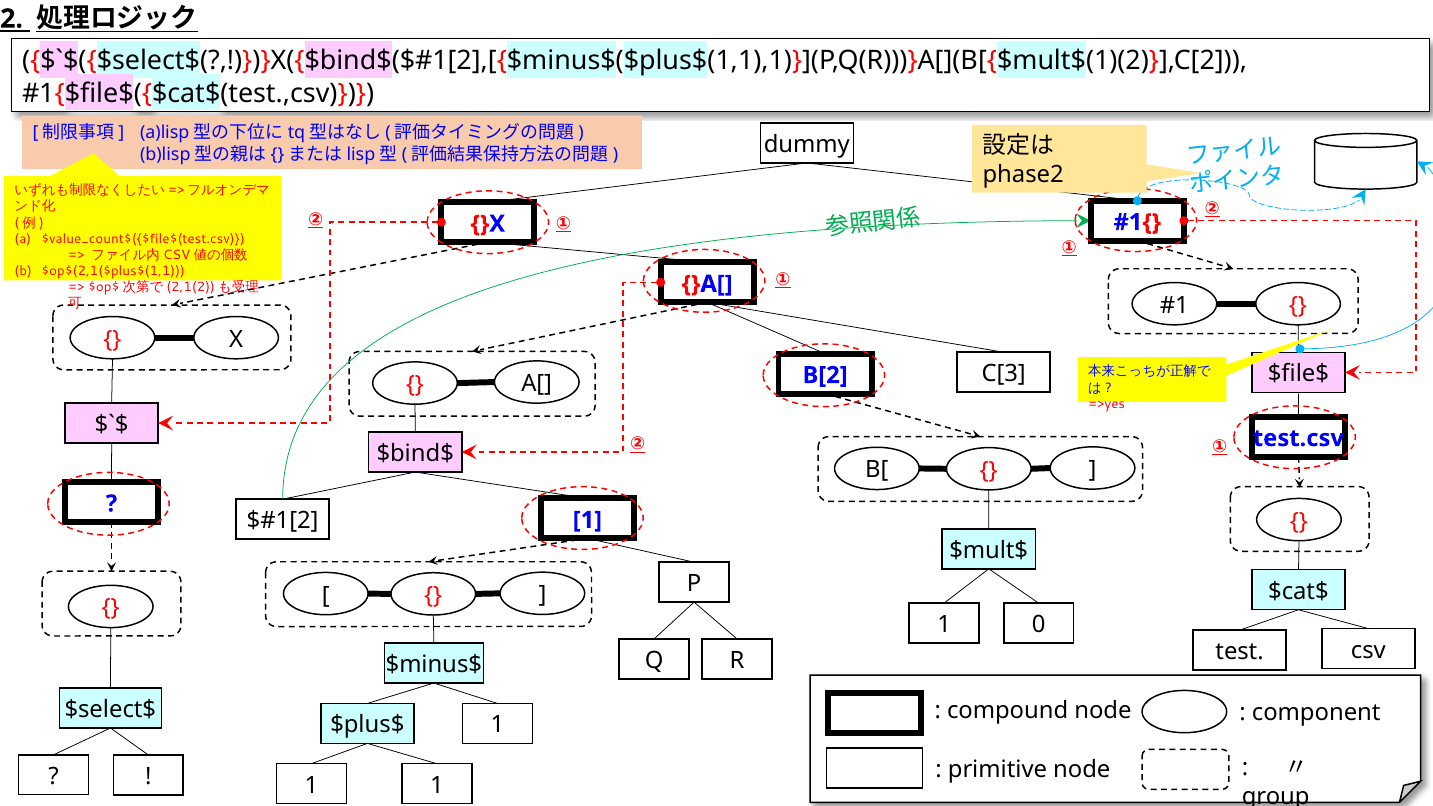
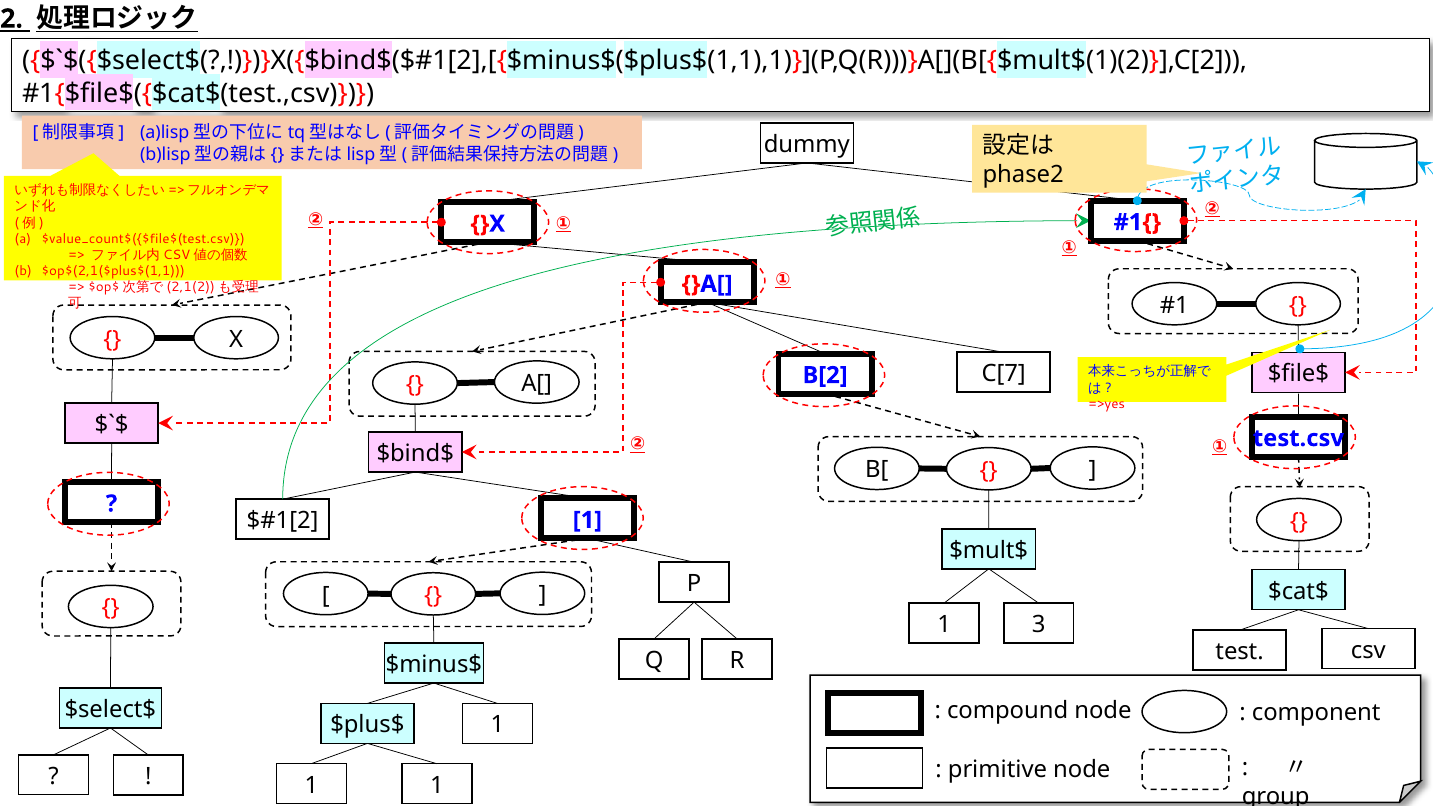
C[3: C[3 -> C[7
0: 0 -> 3
